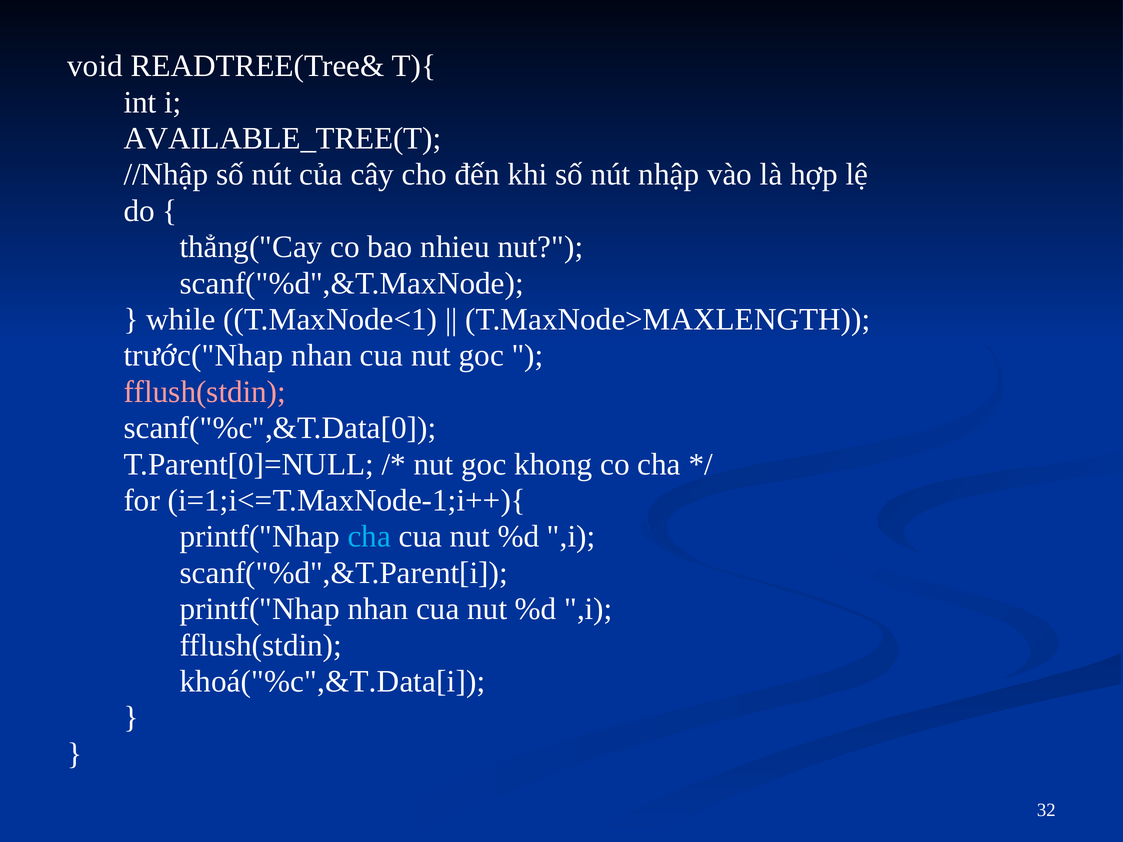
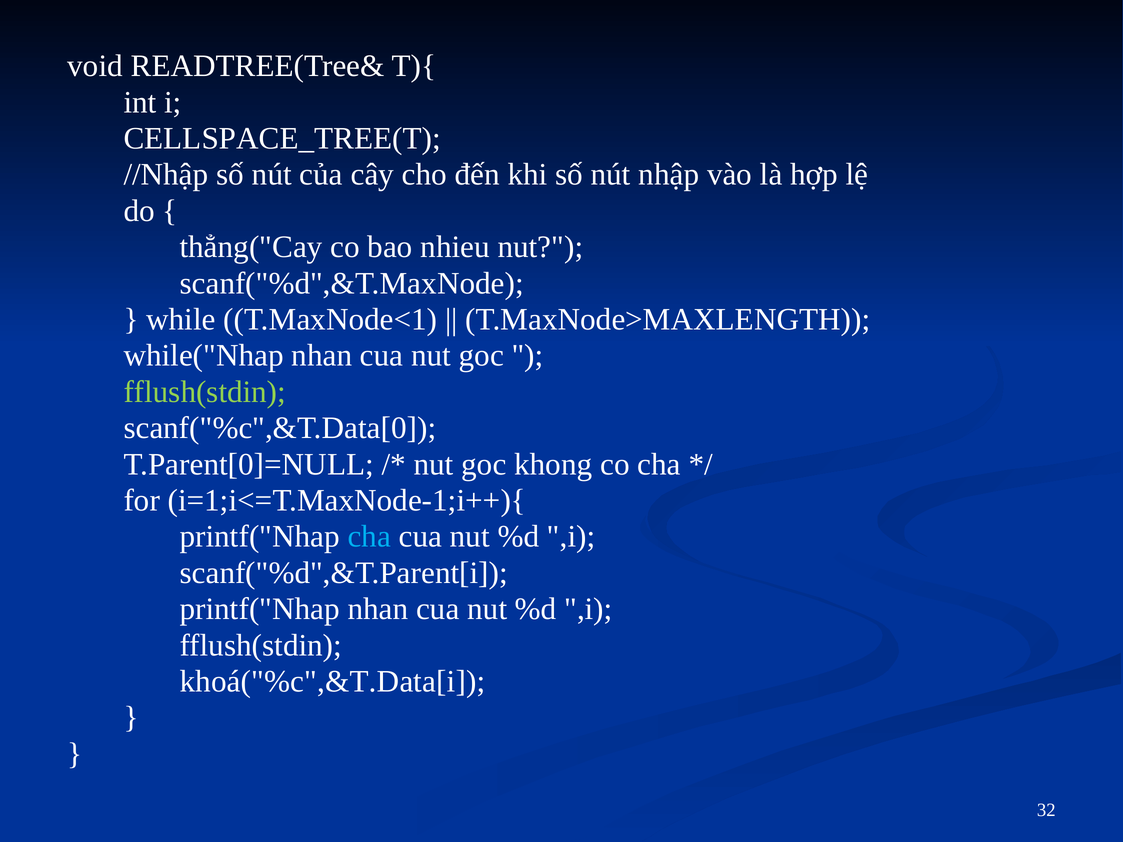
AVAILABLE_TREE(T: AVAILABLE_TREE(T -> CELLSPACE_TREE(T
trước("Nhap: trước("Nhap -> while("Nhap
fflush(stdin at (205, 392) colour: pink -> light green
